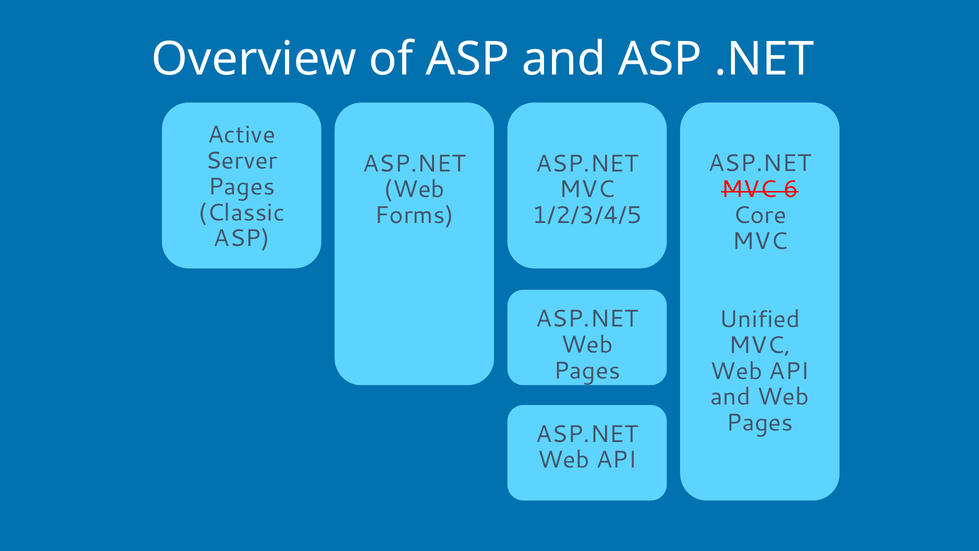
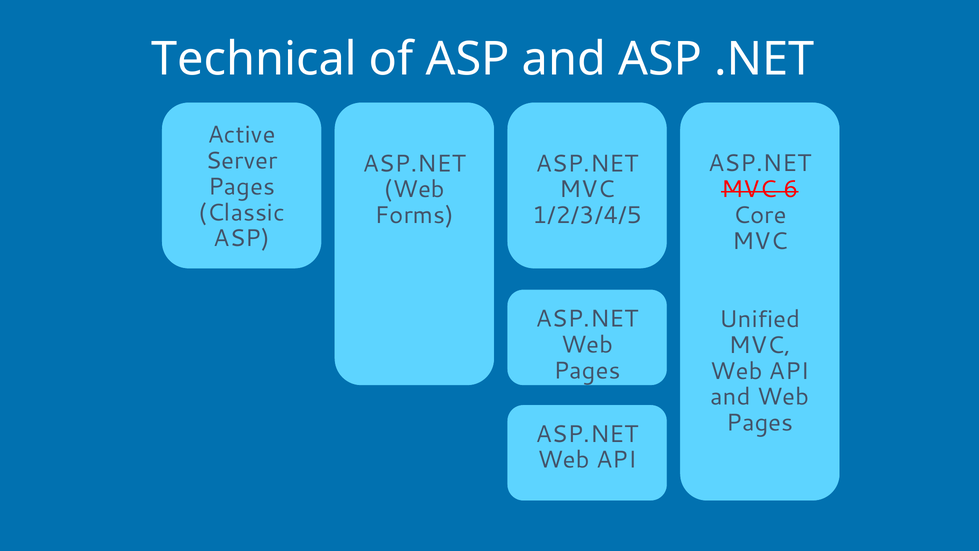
Overview: Overview -> Technical
